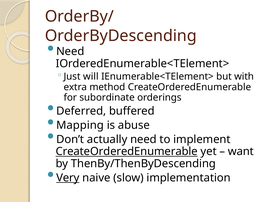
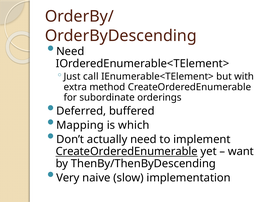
will: will -> call
abuse: abuse -> which
Very underline: present -> none
